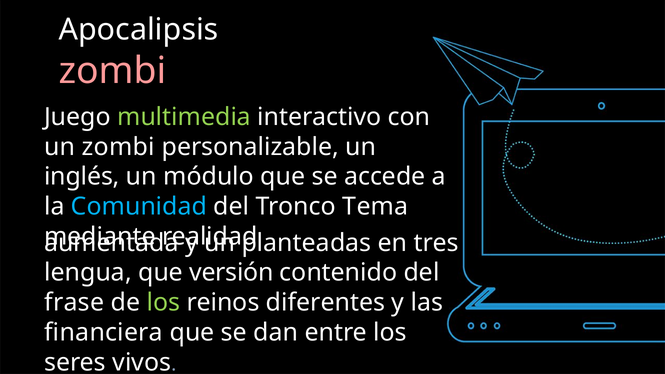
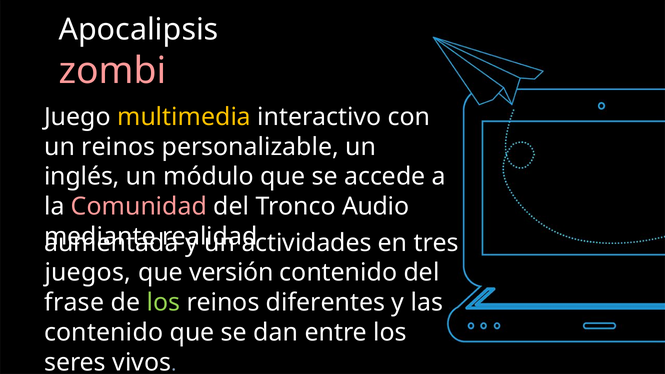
multimedia colour: light green -> yellow
un zombi: zombi -> reinos
Comunidad colour: light blue -> pink
Tema: Tema -> Audio
planteadas: planteadas -> actividades
lengua: lengua -> juegos
financiera at (104, 333): financiera -> contenido
